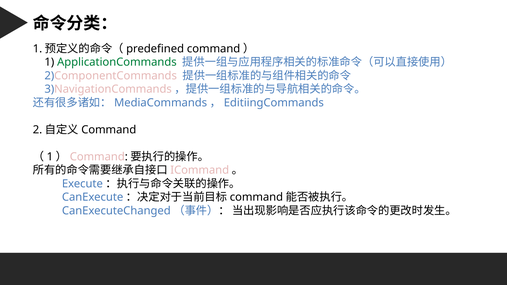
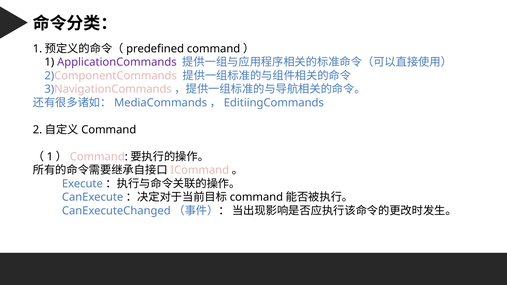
ApplicationCommands colour: green -> purple
